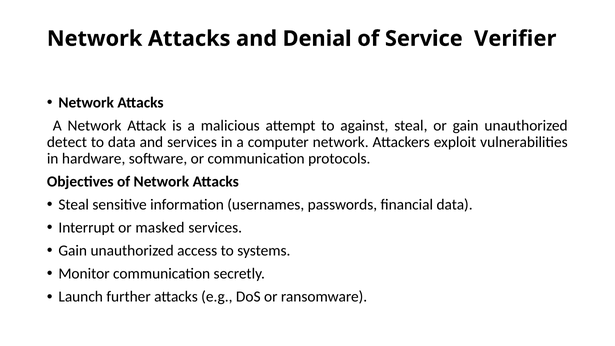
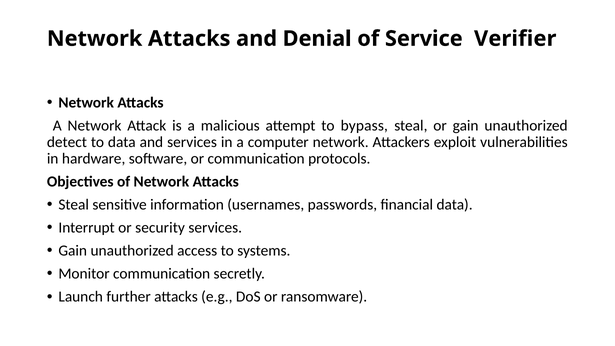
against: against -> bypass
masked: masked -> security
